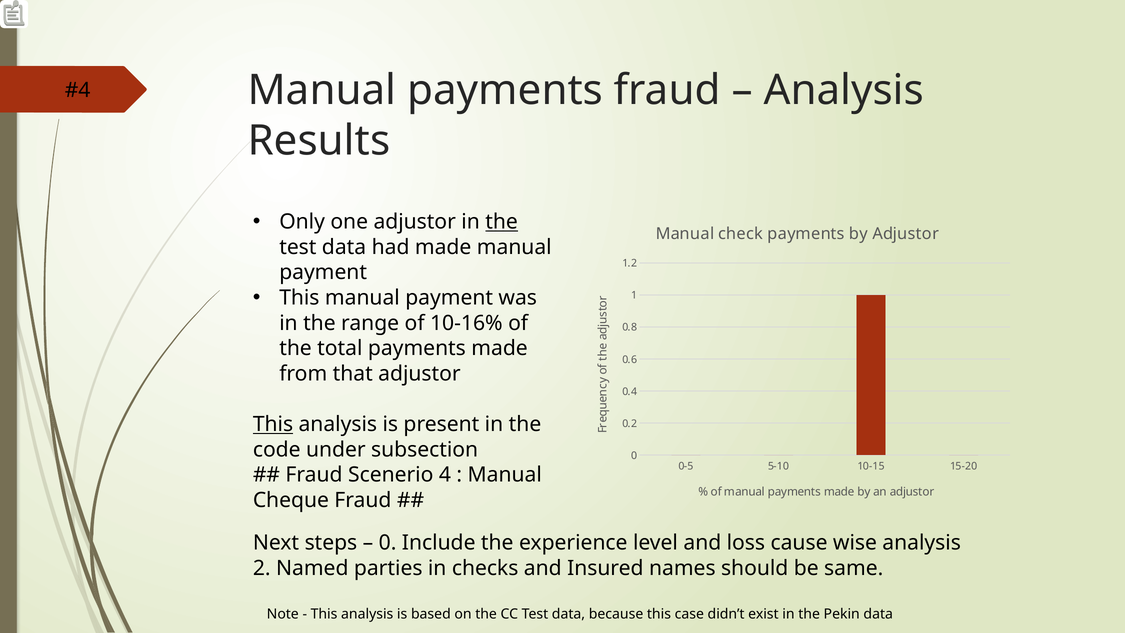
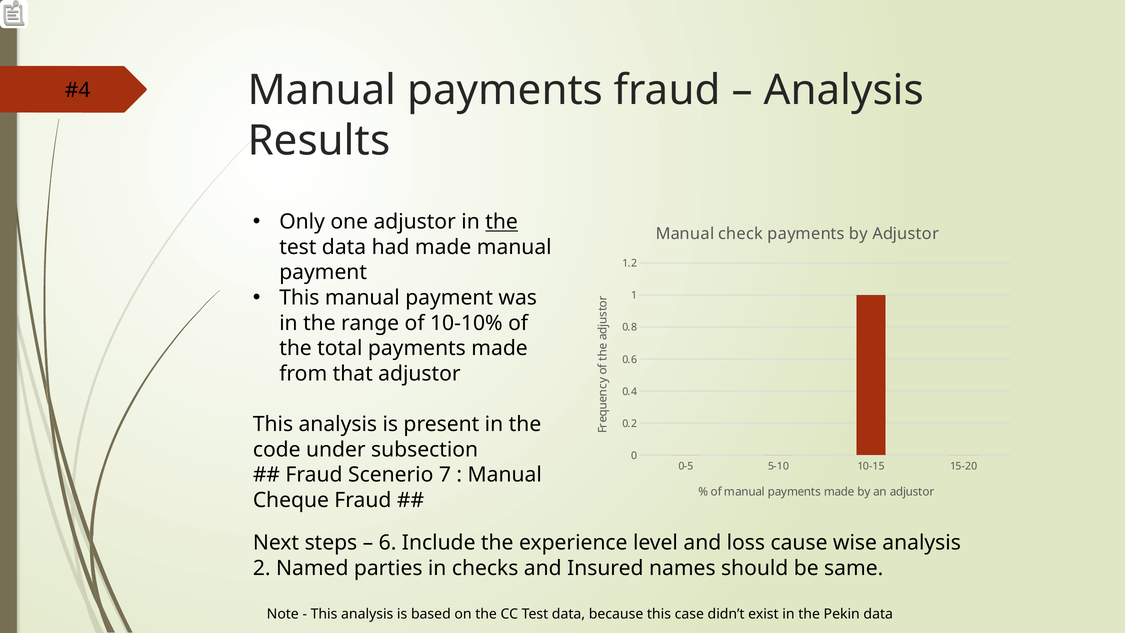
10-16%: 10-16% -> 10-10%
This at (273, 424) underline: present -> none
4: 4 -> 7
0 at (388, 543): 0 -> 6
